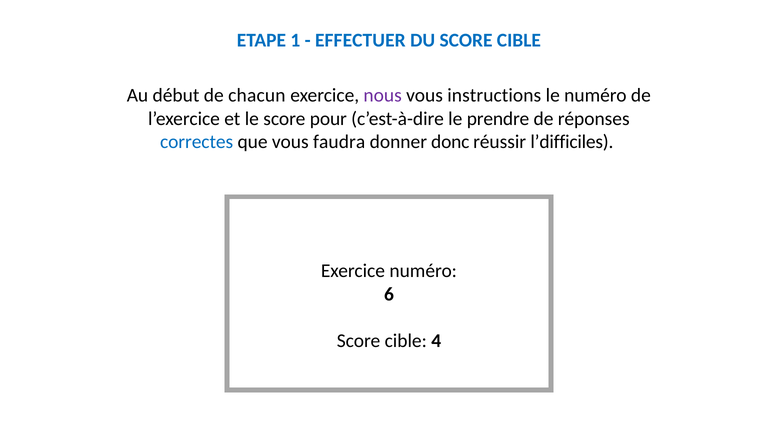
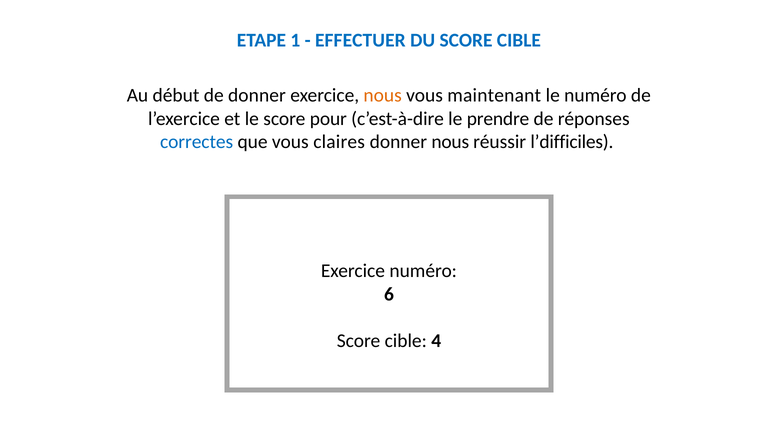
de chacun: chacun -> donner
nous at (383, 95) colour: purple -> orange
instructions: instructions -> maintenant
faudra: faudra -> claires
donner donc: donc -> nous
